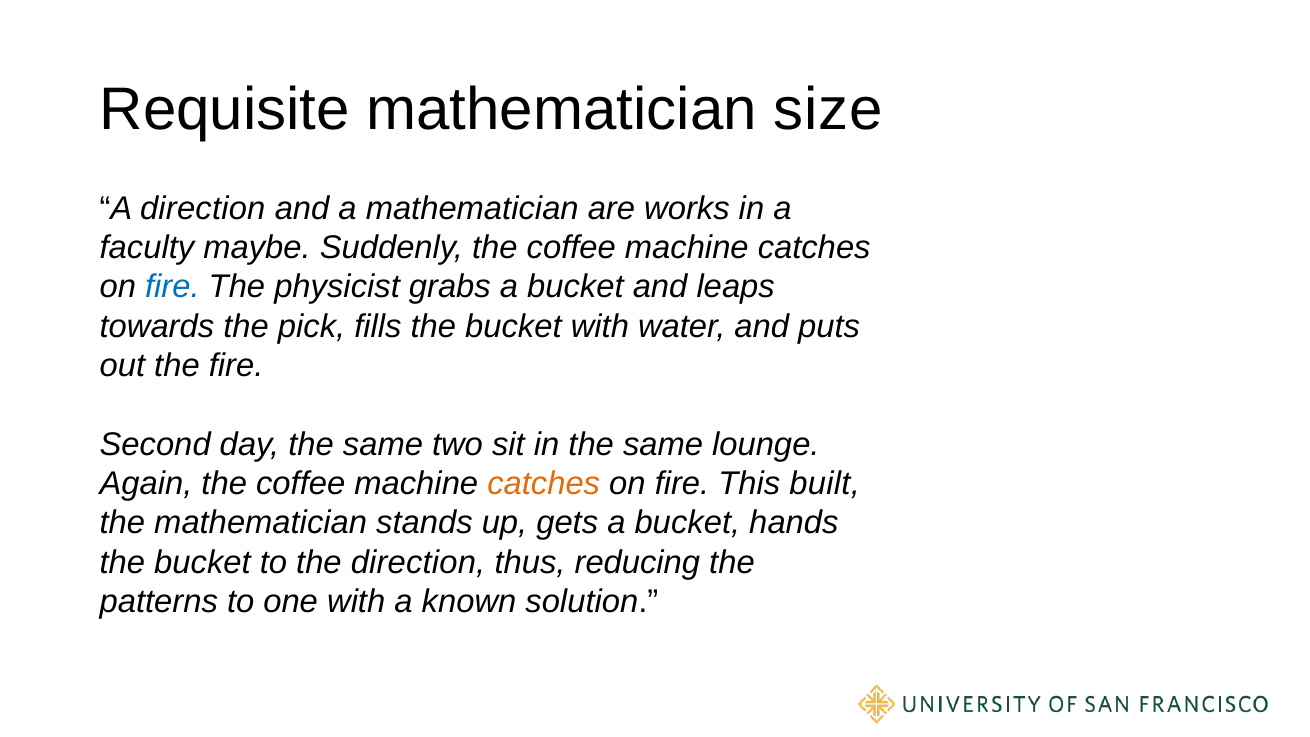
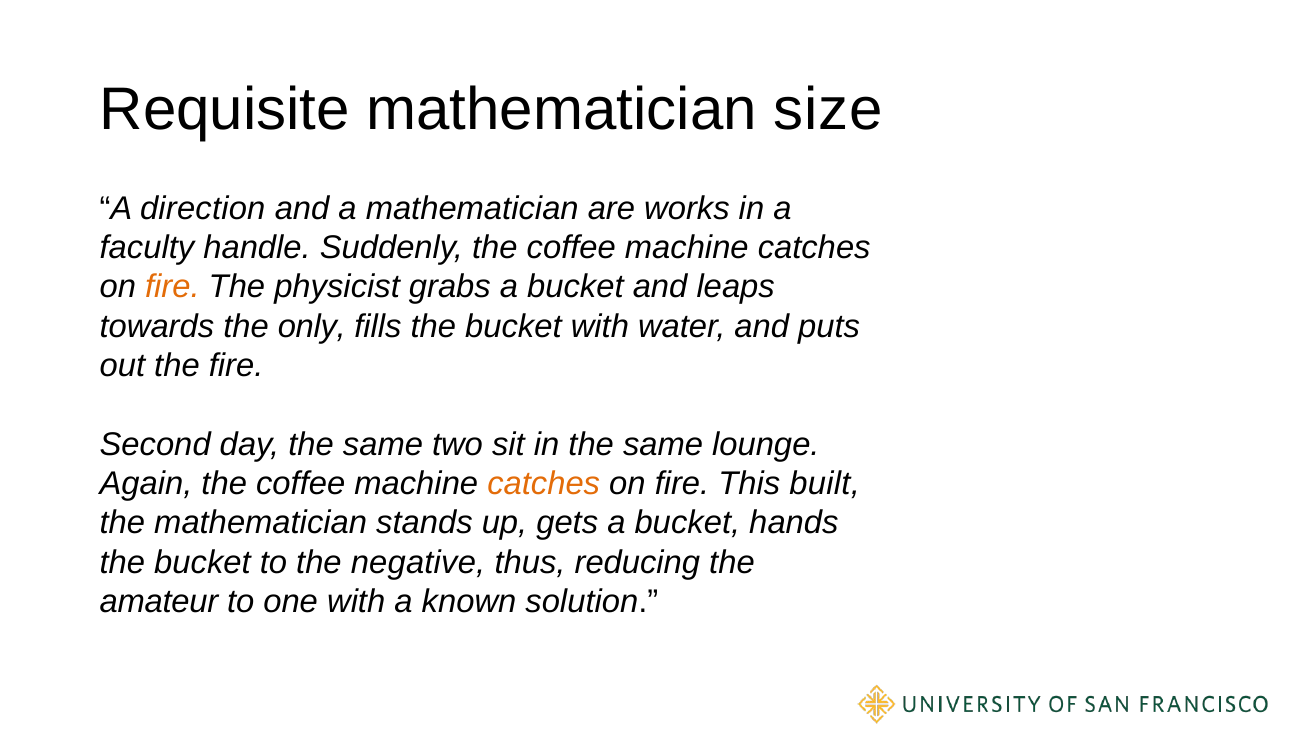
maybe: maybe -> handle
fire at (172, 287) colour: blue -> orange
pick: pick -> only
the direction: direction -> negative
patterns: patterns -> amateur
